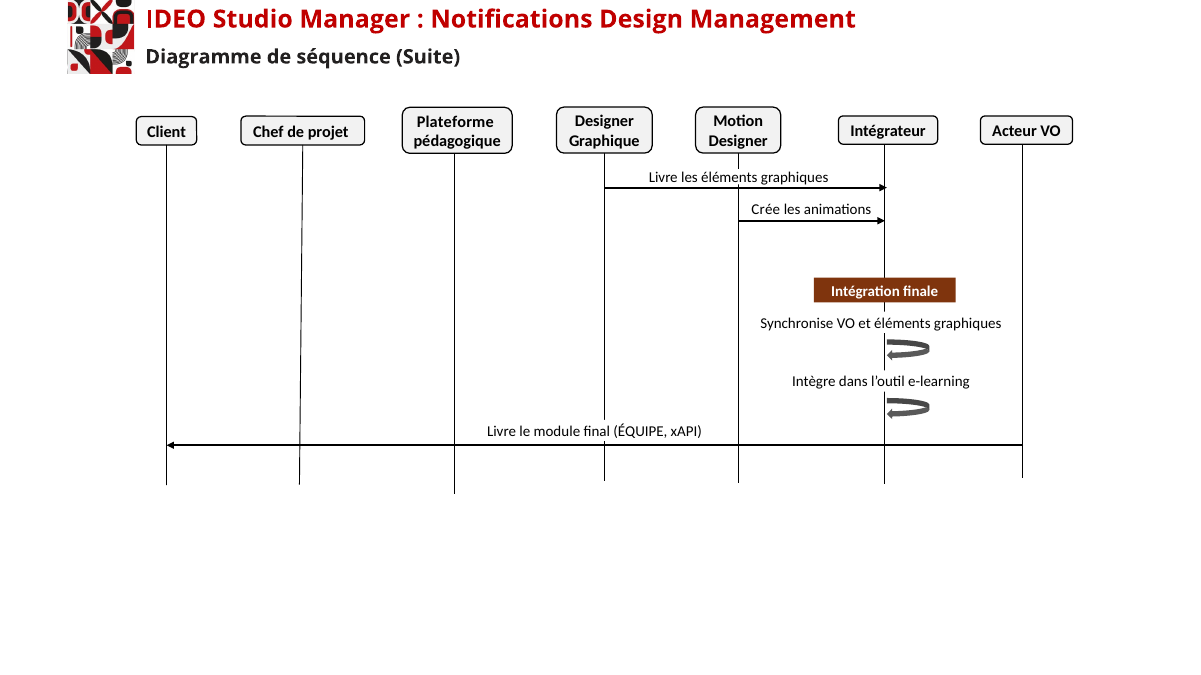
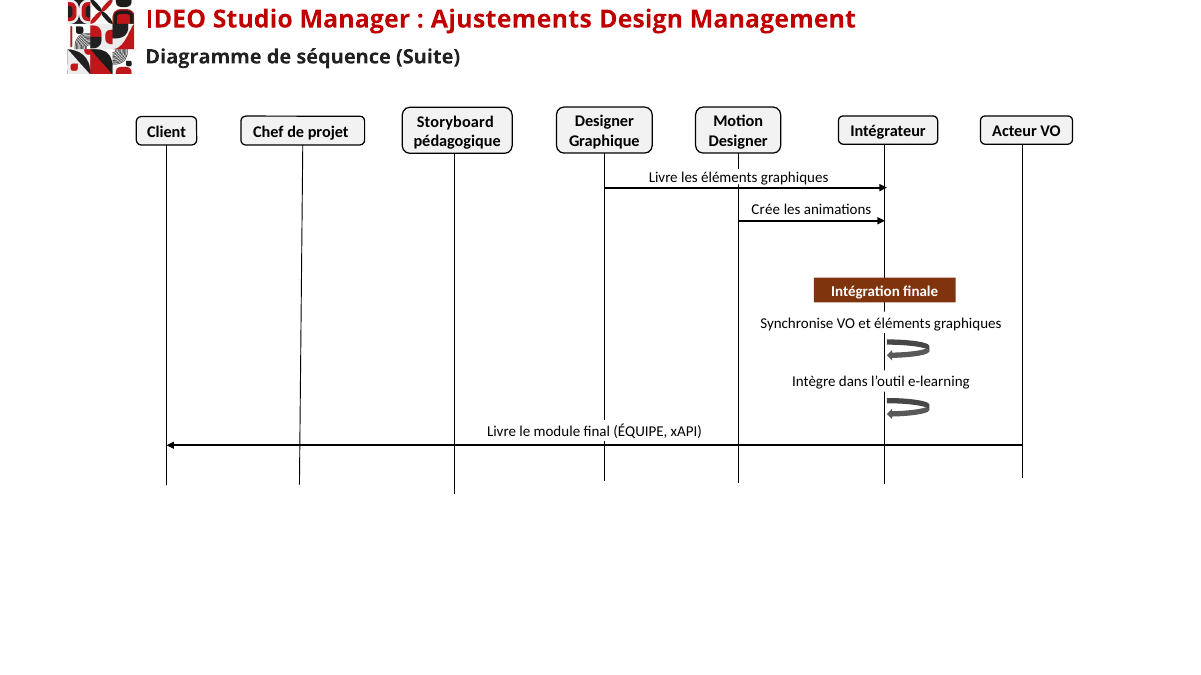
Notifications: Notifications -> Ajustements
Plateforme: Plateforme -> Storyboard
